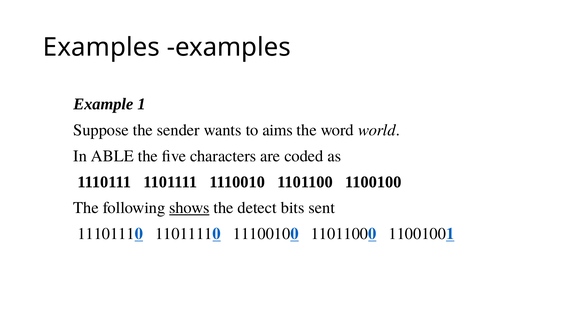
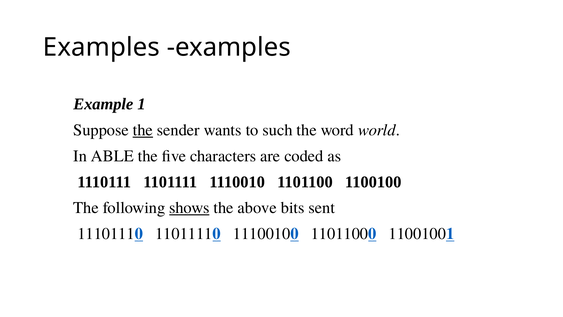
the at (143, 130) underline: none -> present
aims: aims -> such
detect: detect -> above
